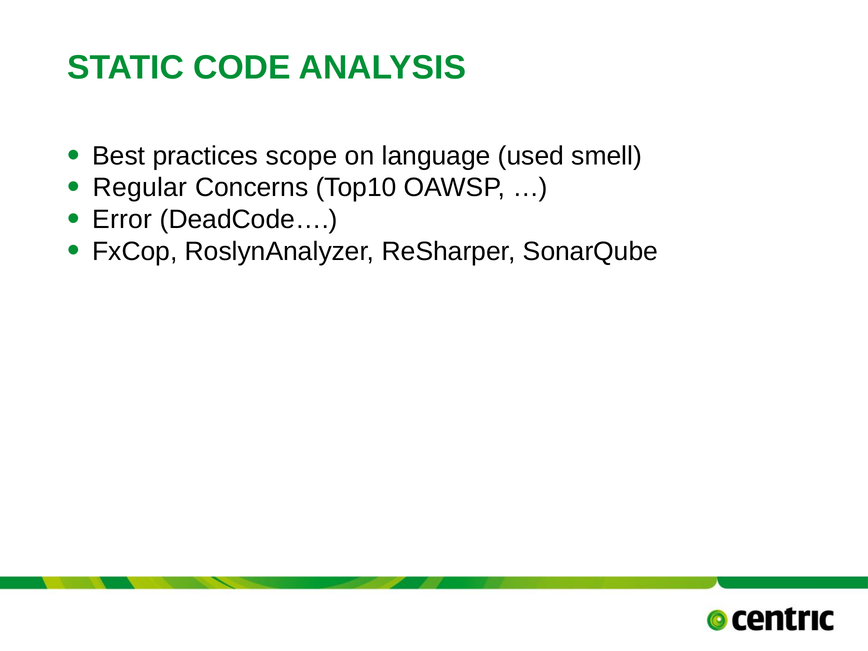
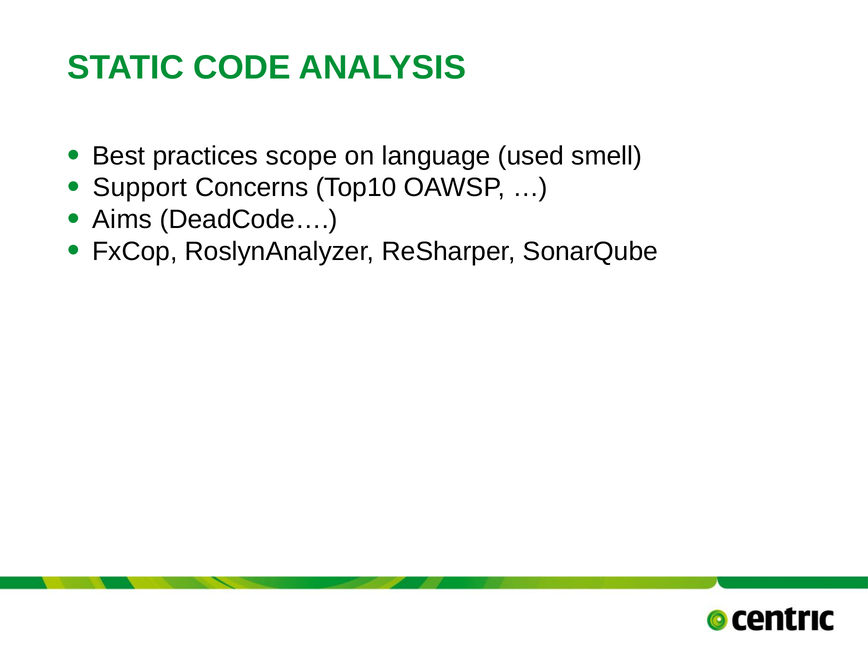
Regular: Regular -> Support
Error: Error -> Aims
